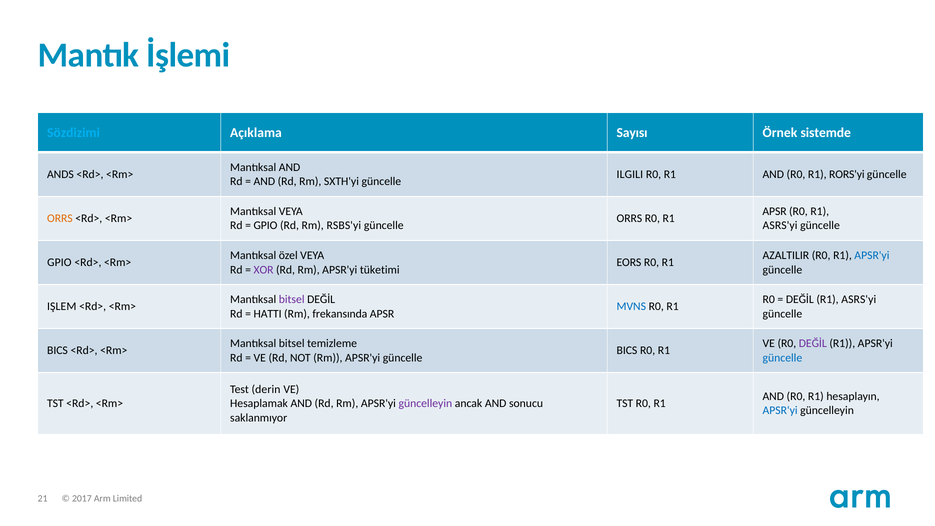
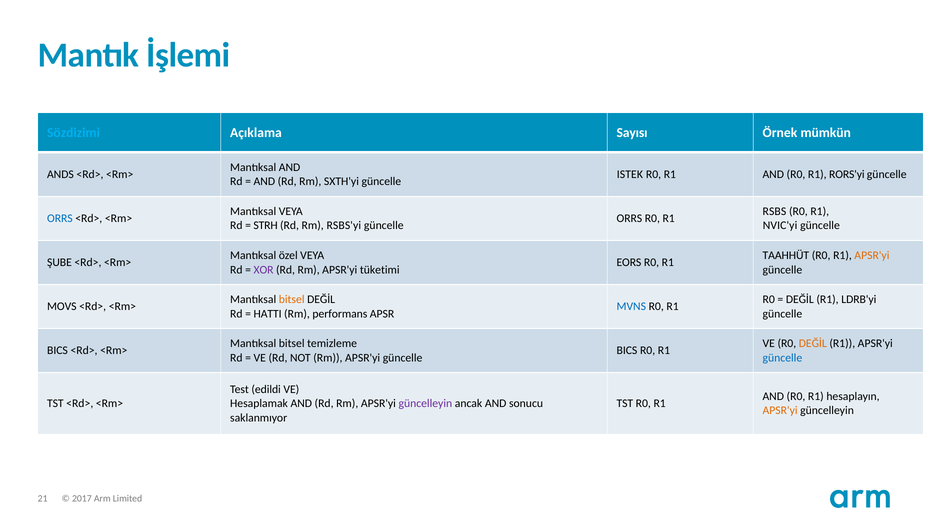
sistemde: sistemde -> mümkün
ILGILI: ILGILI -> ISTEK
APSR at (775, 211): APSR -> RSBS
ORRS at (60, 218) colour: orange -> blue
GPIO at (266, 226): GPIO -> STRH
ASRS'yi at (780, 226): ASRS'yi -> NVIC'yi
AZALTILIR: AZALTILIR -> TAAHHÜT
APSR'yi at (872, 255) colour: blue -> orange
GPIO at (59, 263): GPIO -> ŞUBE
bitsel at (292, 299) colour: purple -> orange
DEĞİL R1 ASRS'yi: ASRS'yi -> LDRB'yi
IŞLEM: IŞLEM -> MOVS
frekansında: frekansında -> performans
DEĞİL at (813, 343) colour: purple -> orange
derin: derin -> edildi
APSR'yi at (780, 411) colour: blue -> orange
